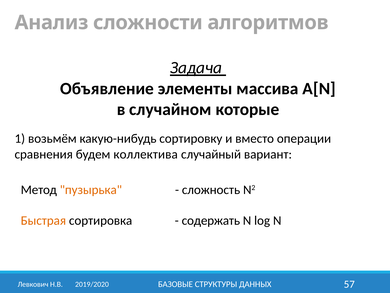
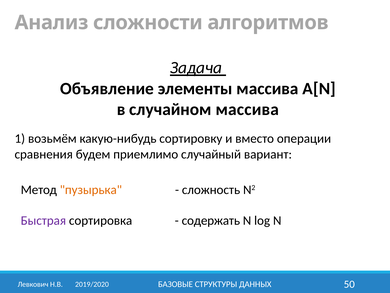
случайном которые: которые -> массива
коллектива: коллектива -> приемлимо
Быстрая colour: orange -> purple
57: 57 -> 50
